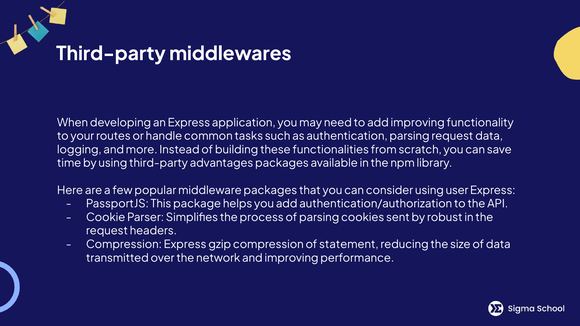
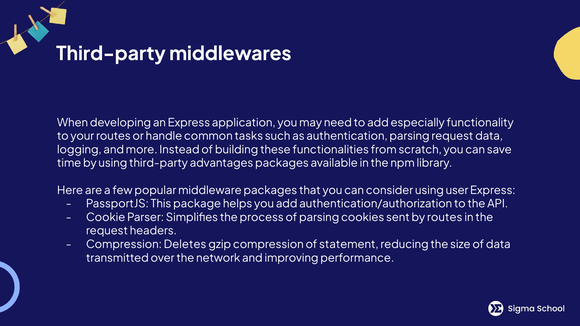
add improving: improving -> especially
by robust: robust -> routes
Compression Express: Express -> Deletes
